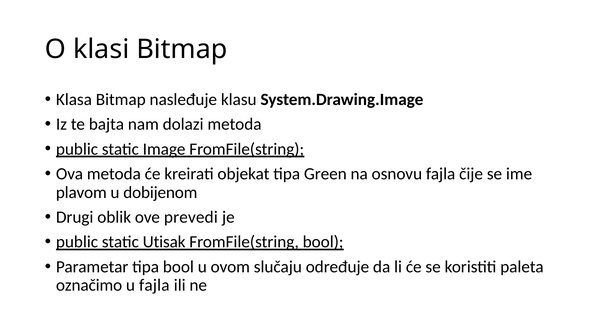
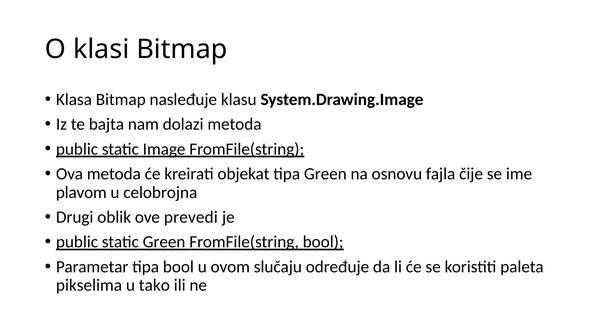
dobijenom: dobijenom -> celobrojna
static Utisak: Utisak -> Green
označimo: označimo -> pikselima
u fajla: fajla -> tako
